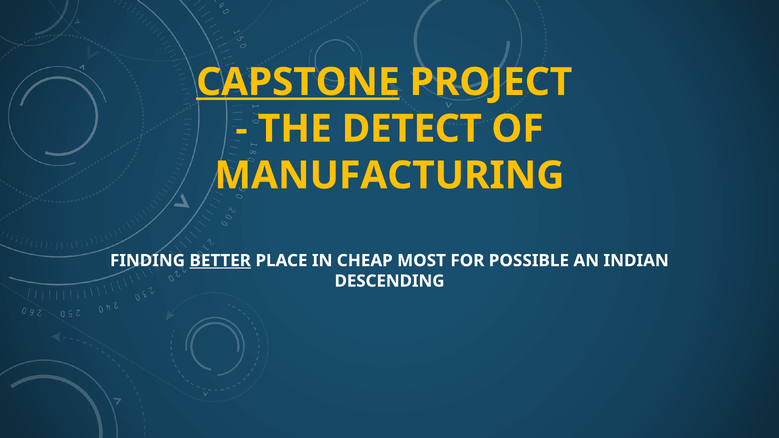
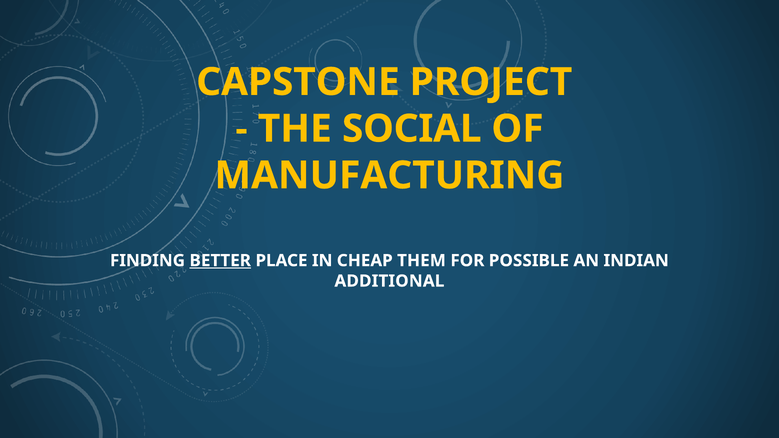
CAPSTONE underline: present -> none
DETECT: DETECT -> SOCIAL
MOST: MOST -> THEM
DESCENDING: DESCENDING -> ADDITIONAL
